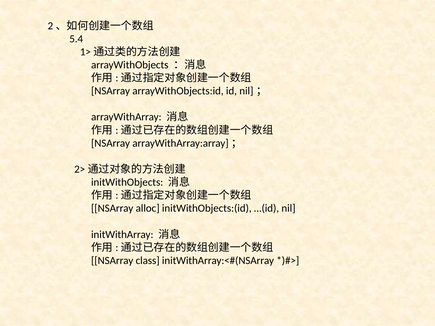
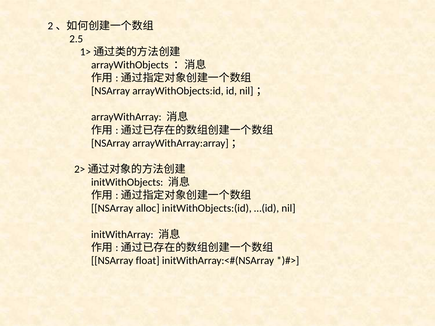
5.4: 5.4 -> 2.5
class: class -> float
